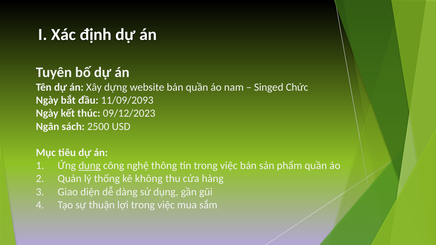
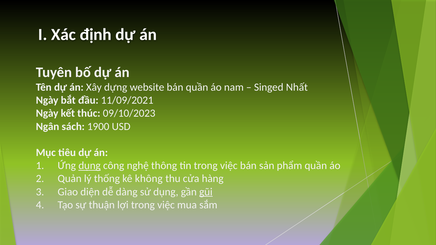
Chức: Chức -> Nhất
11/09/2093: 11/09/2093 -> 11/09/2021
09/12/2023: 09/12/2023 -> 09/10/2023
2500: 2500 -> 1900
gũi underline: none -> present
